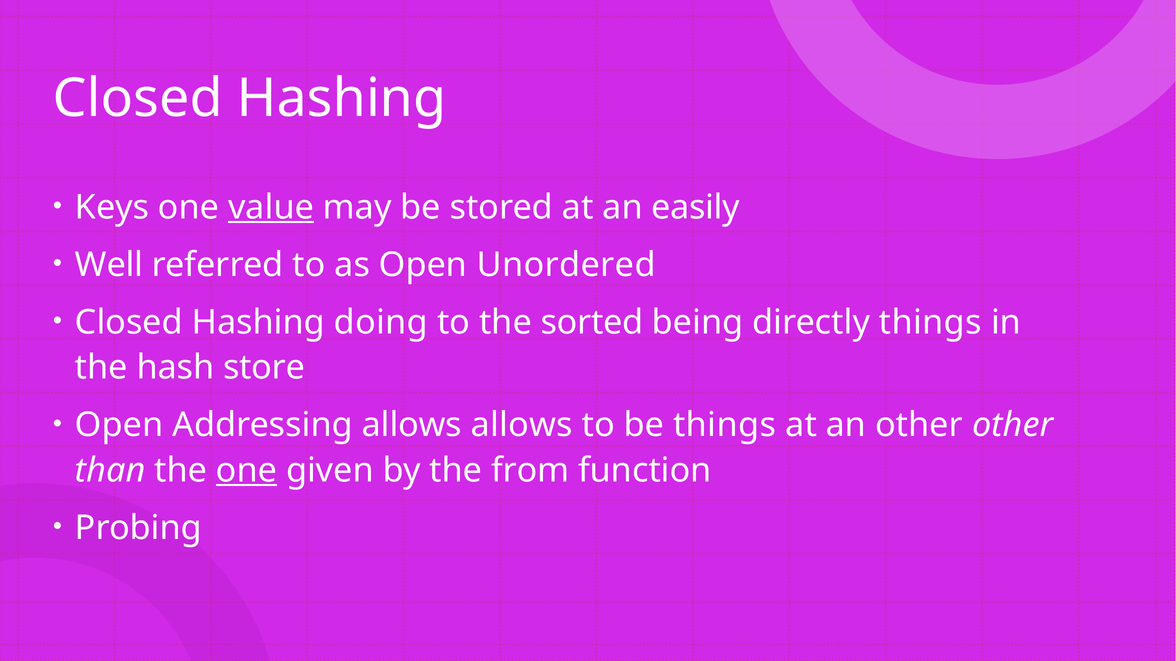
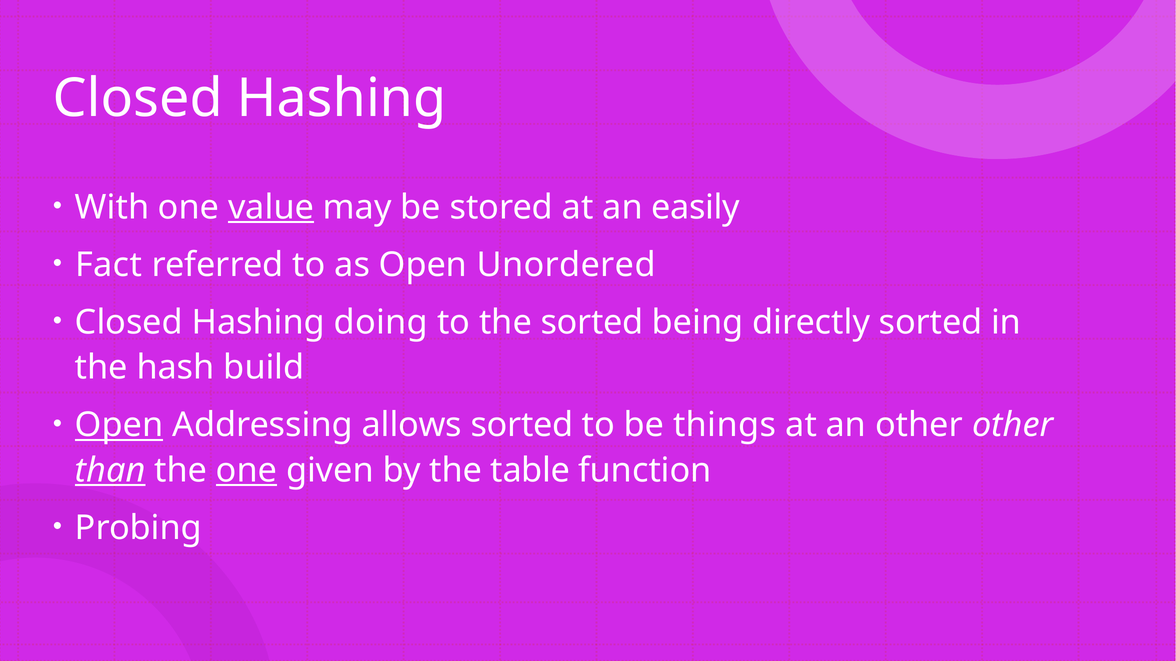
Keys: Keys -> With
Well: Well -> Fact
directly things: things -> sorted
store: store -> build
Open at (119, 425) underline: none -> present
allows allows: allows -> sorted
than underline: none -> present
from: from -> table
